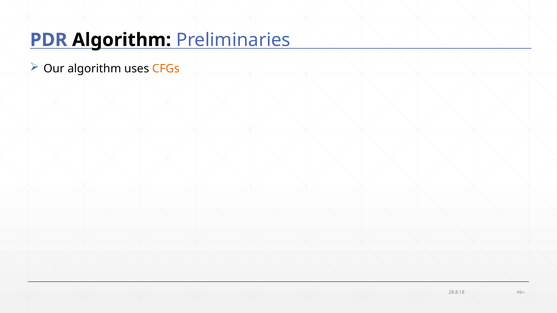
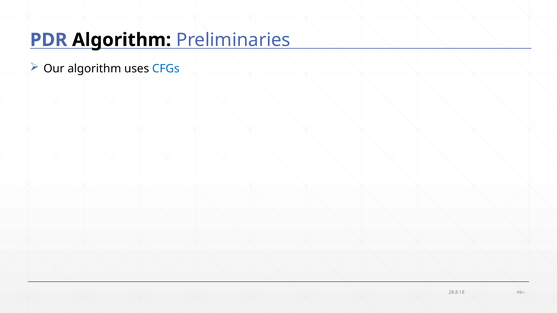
CFGs colour: orange -> blue
